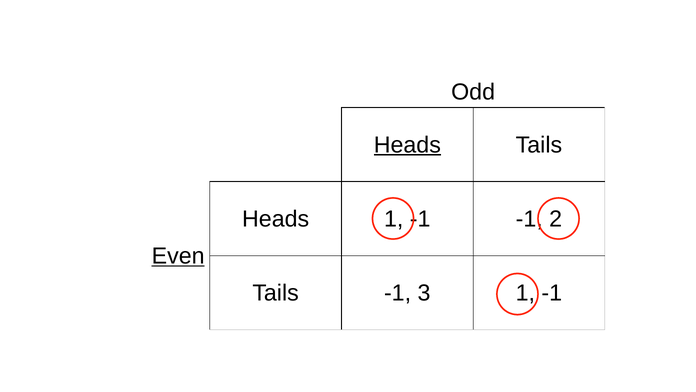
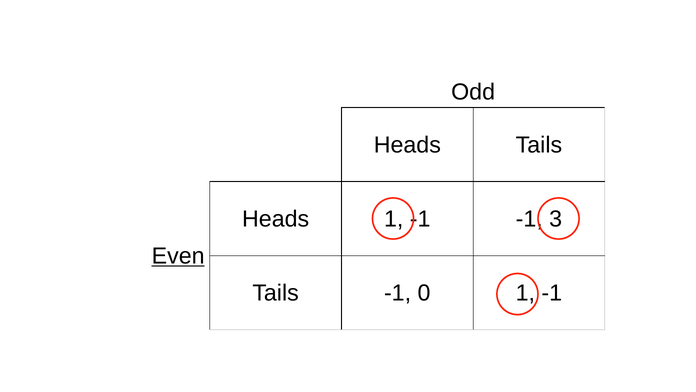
Heads at (407, 145) underline: present -> none
2: 2 -> 3
3: 3 -> 0
